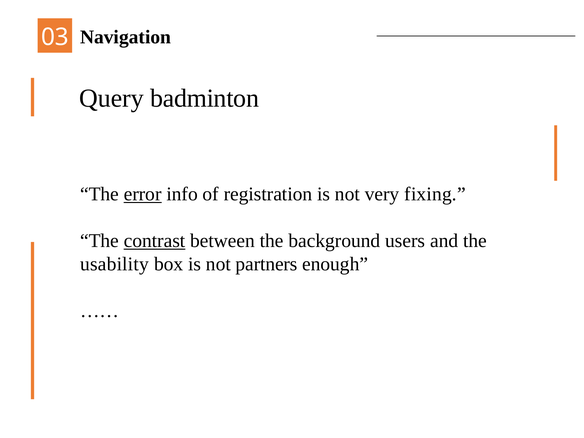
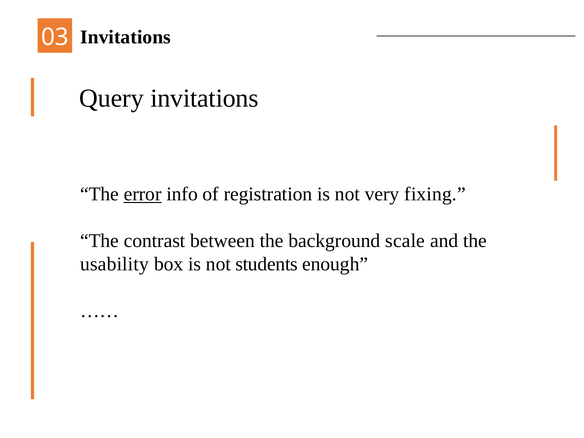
Navigation at (126, 37): Navigation -> Invitations
Query badminton: badminton -> invitations
contrast underline: present -> none
users: users -> scale
partners: partners -> students
